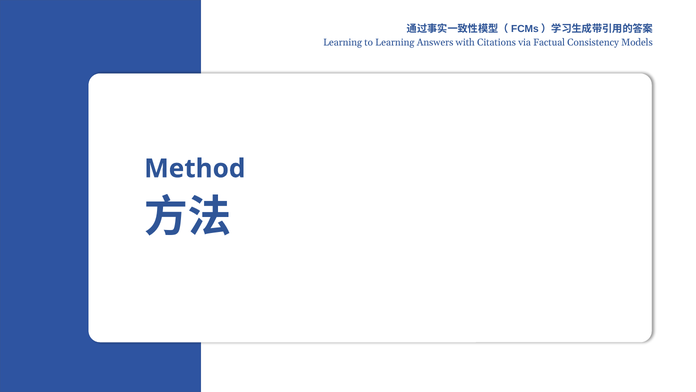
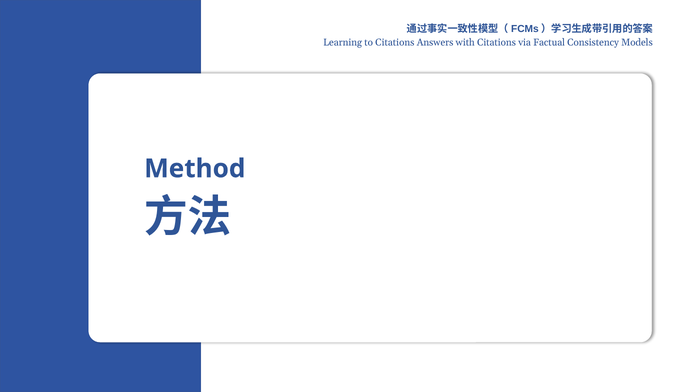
to Learning: Learning -> Citations
